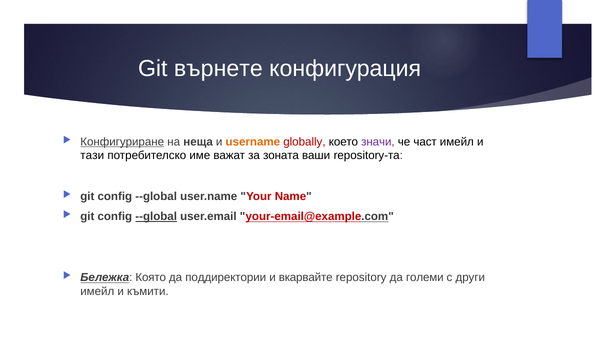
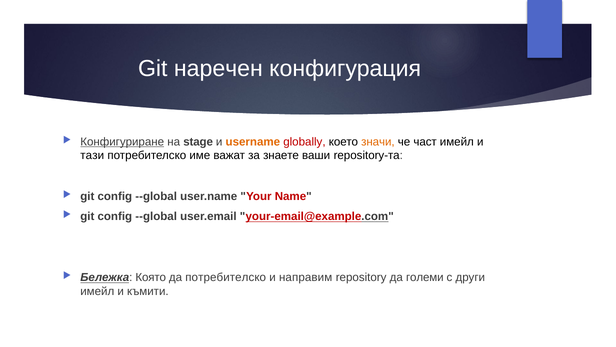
върнете: върнете -> наречен
неща: неща -> stage
значи colour: purple -> orange
зоната: зоната -> знаете
--global at (156, 216) underline: present -> none
да поддиректории: поддиректории -> потребителско
вкарвайте: вкарвайте -> направим
